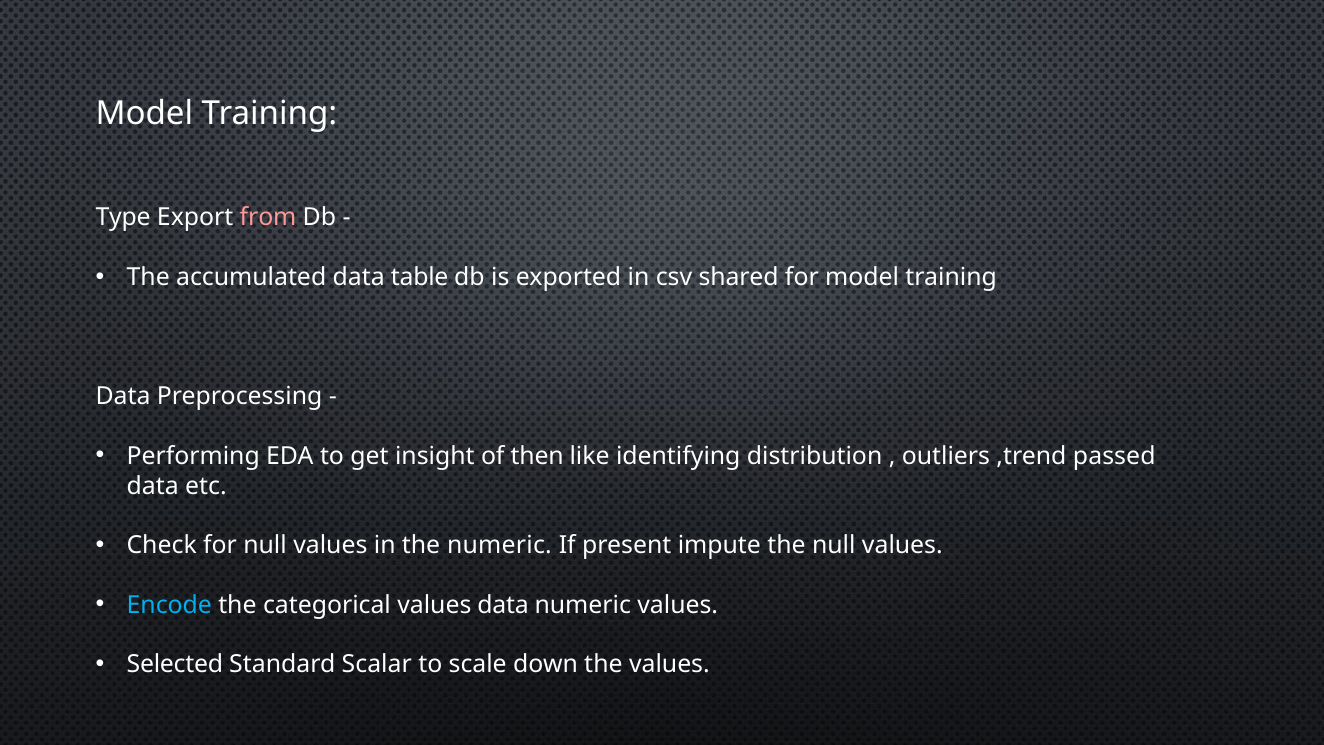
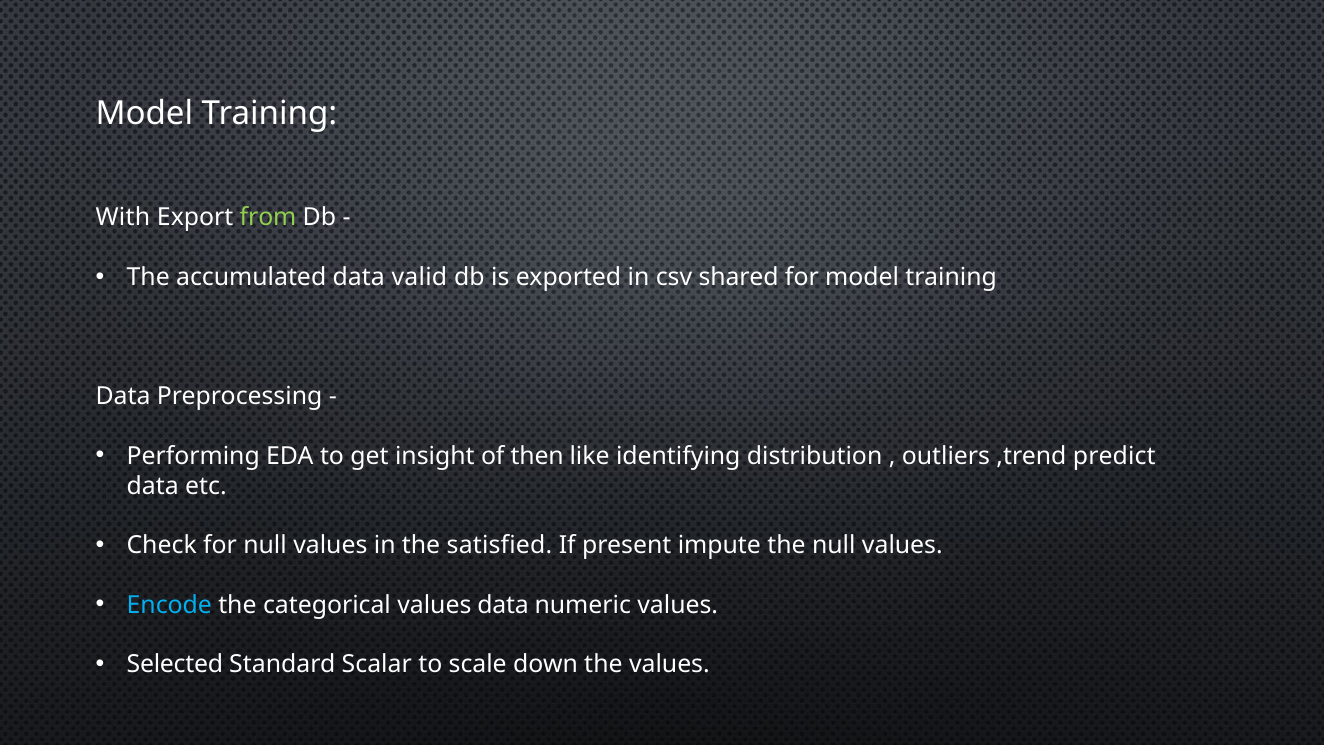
Type: Type -> With
from colour: pink -> light green
table: table -> valid
passed: passed -> predict
the numeric: numeric -> satisfied
